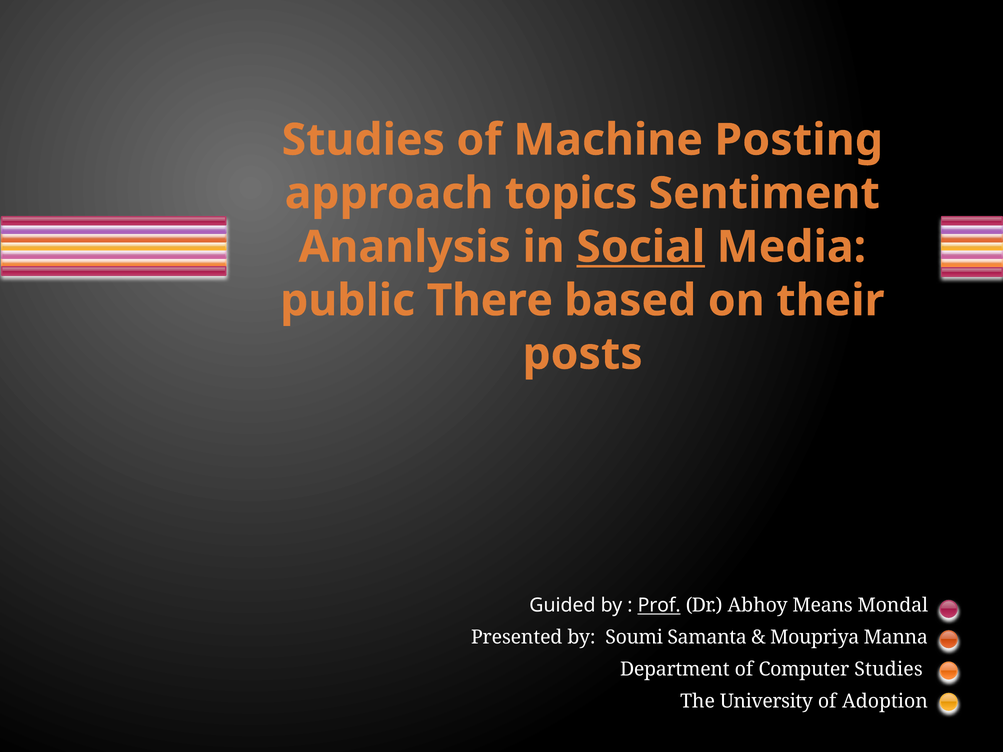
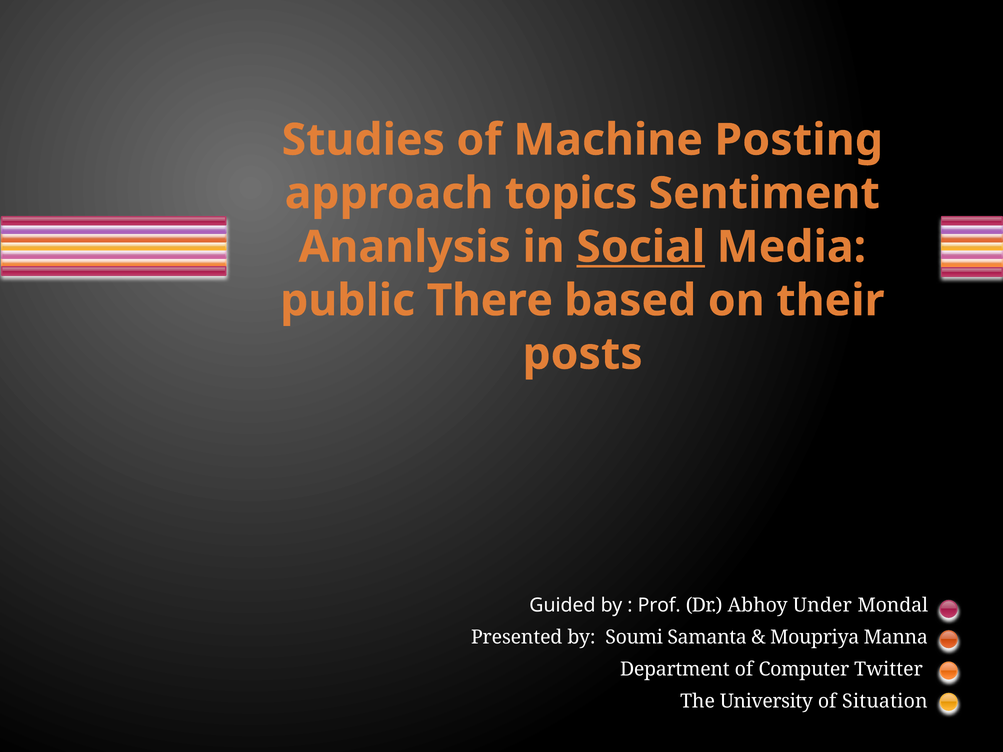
Prof underline: present -> none
Means: Means -> Under
Computer Studies: Studies -> Twitter
Adoption: Adoption -> Situation
